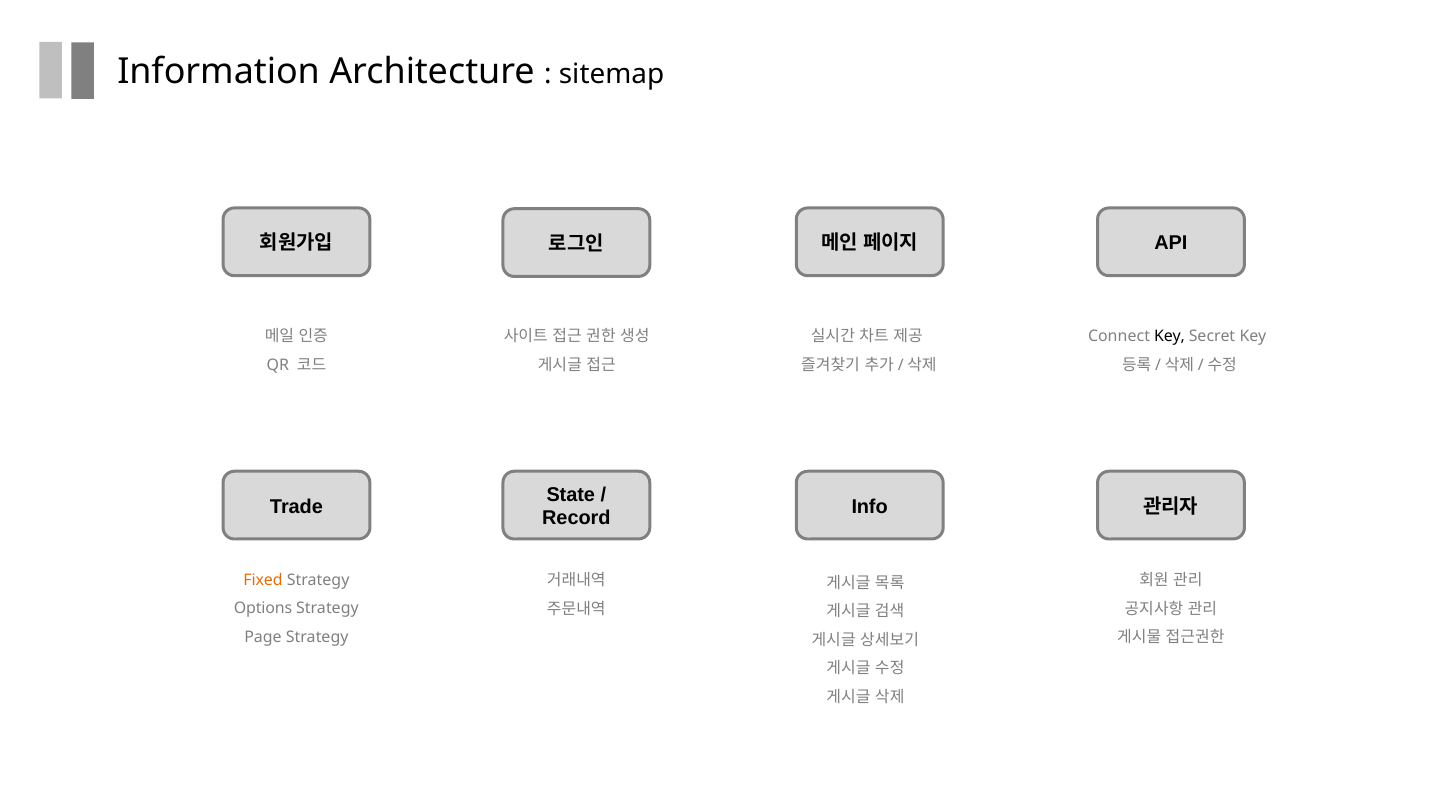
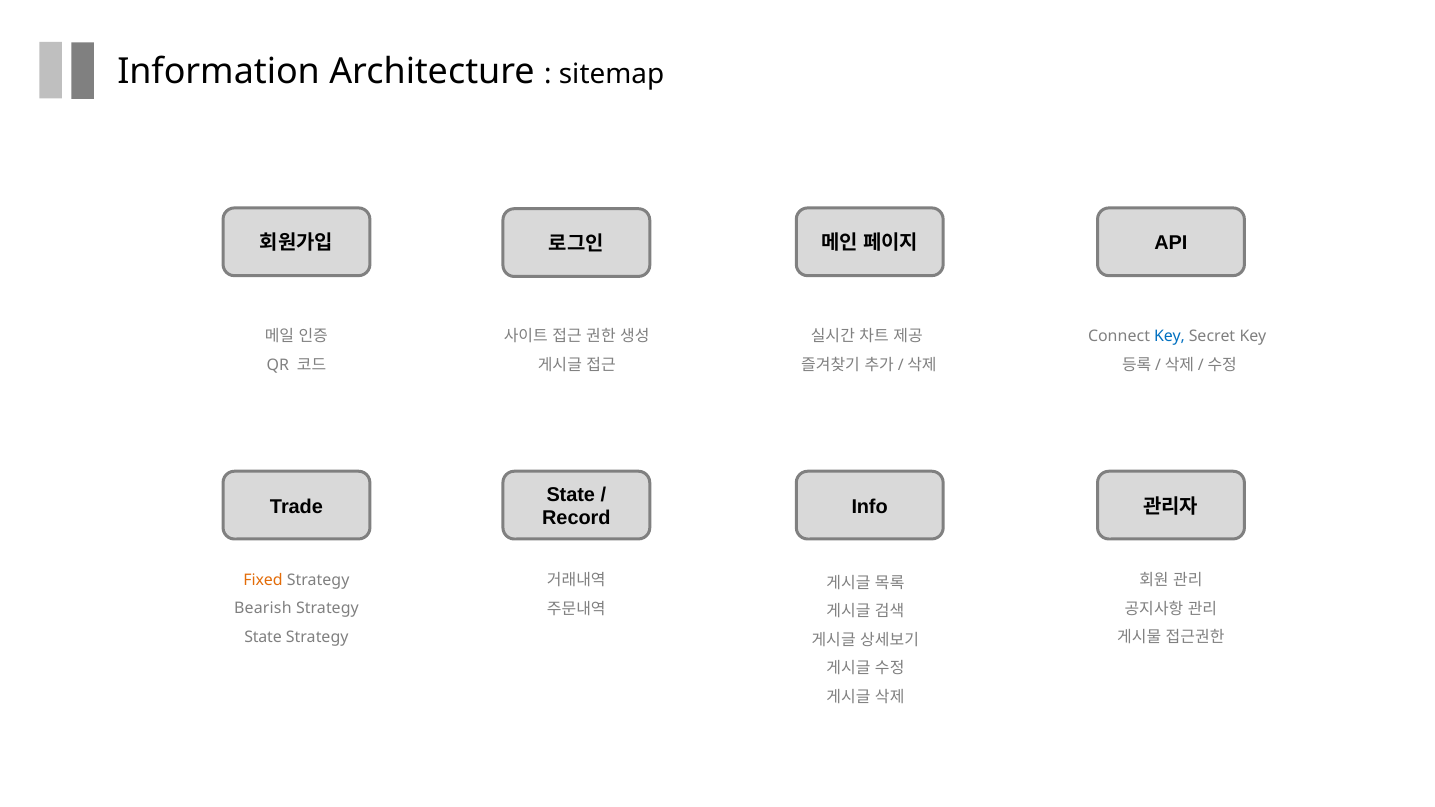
Key at (1170, 336) colour: black -> blue
Options: Options -> Bearish
Page at (263, 637): Page -> State
